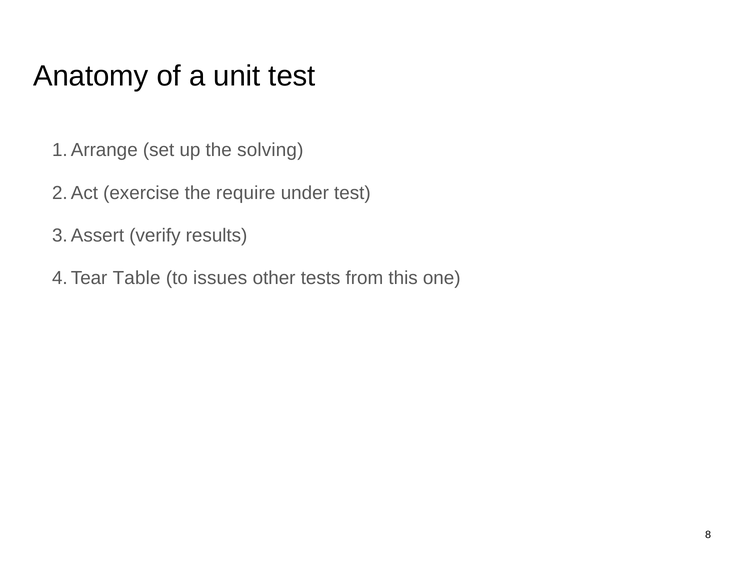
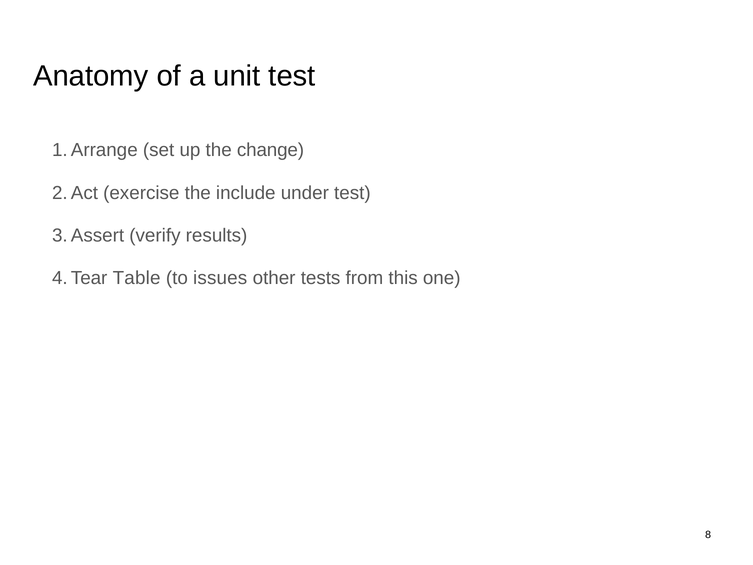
solving: solving -> change
require: require -> include
